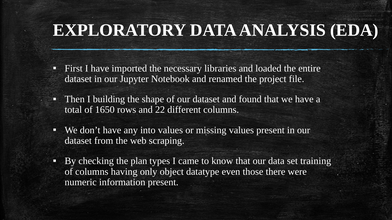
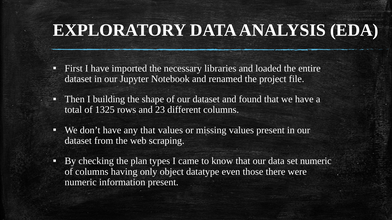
1650: 1650 -> 1325
22: 22 -> 23
any into: into -> that
set training: training -> numeric
